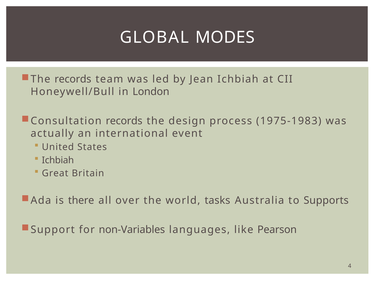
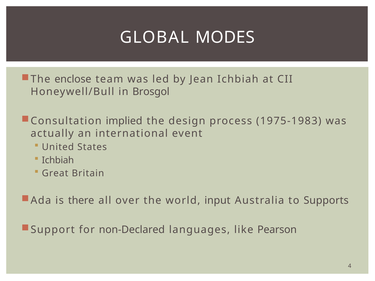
The records: records -> enclose
London: London -> Brosgol
Consultation records: records -> implied
tasks: tasks -> input
non-Variables: non-Variables -> non-Declared
